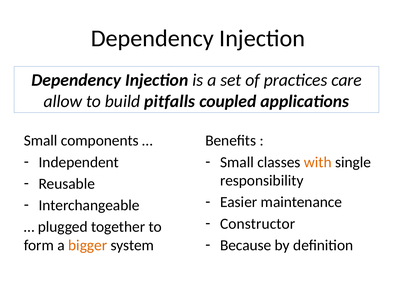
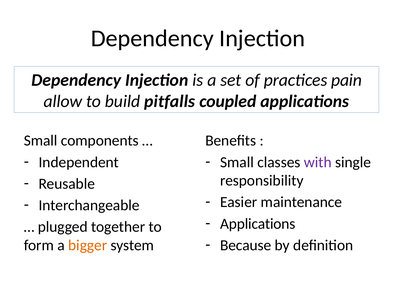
care: care -> pain
with colour: orange -> purple
Constructor at (258, 224): Constructor -> Applications
